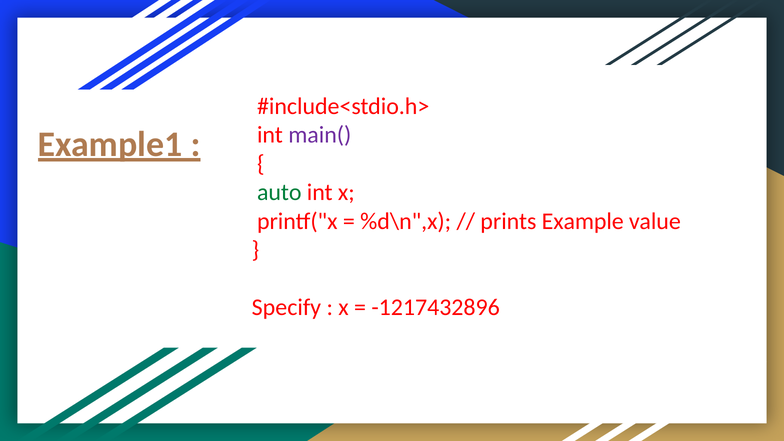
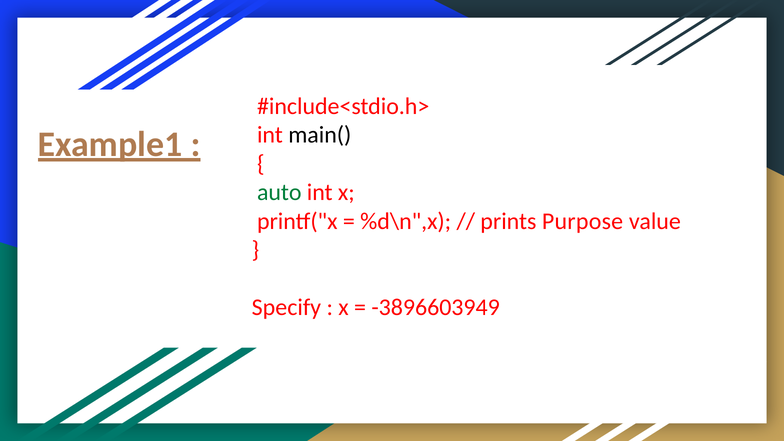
main( colour: purple -> black
Example: Example -> Purpose
-1217432896: -1217432896 -> -3896603949
